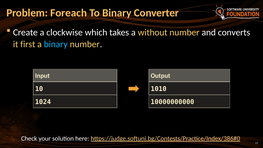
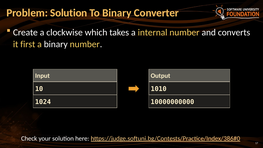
Problem Foreach: Foreach -> Solution
without: without -> internal
binary at (56, 44) colour: light blue -> white
